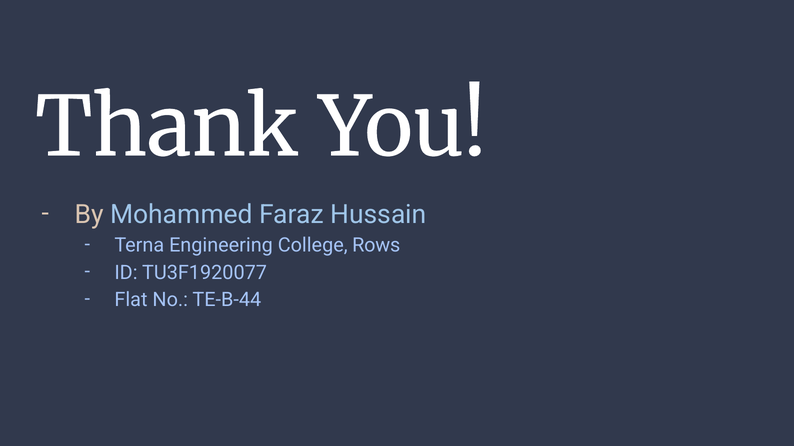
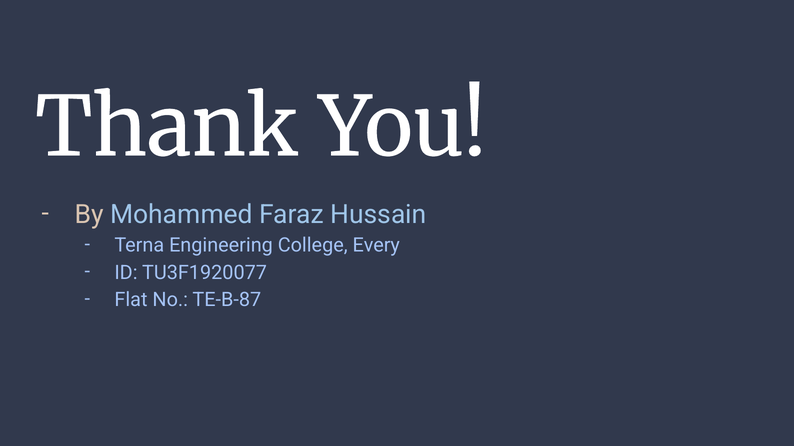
Rows: Rows -> Every
TE-B-44: TE-B-44 -> TE-B-87
